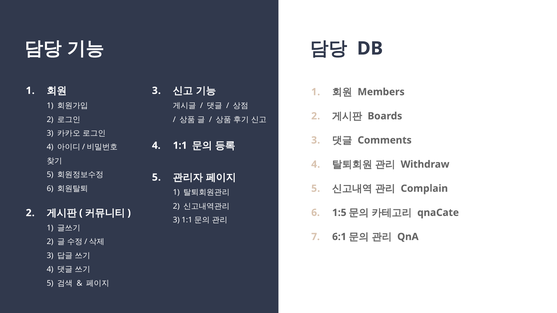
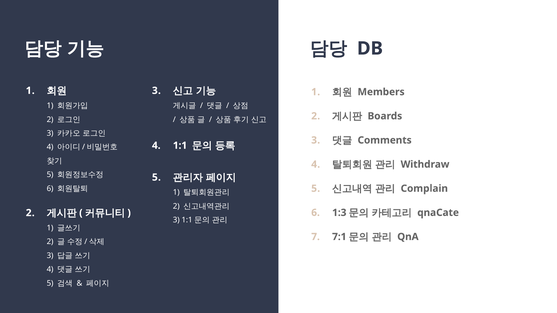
1:5: 1:5 -> 1:3
6:1: 6:1 -> 7:1
